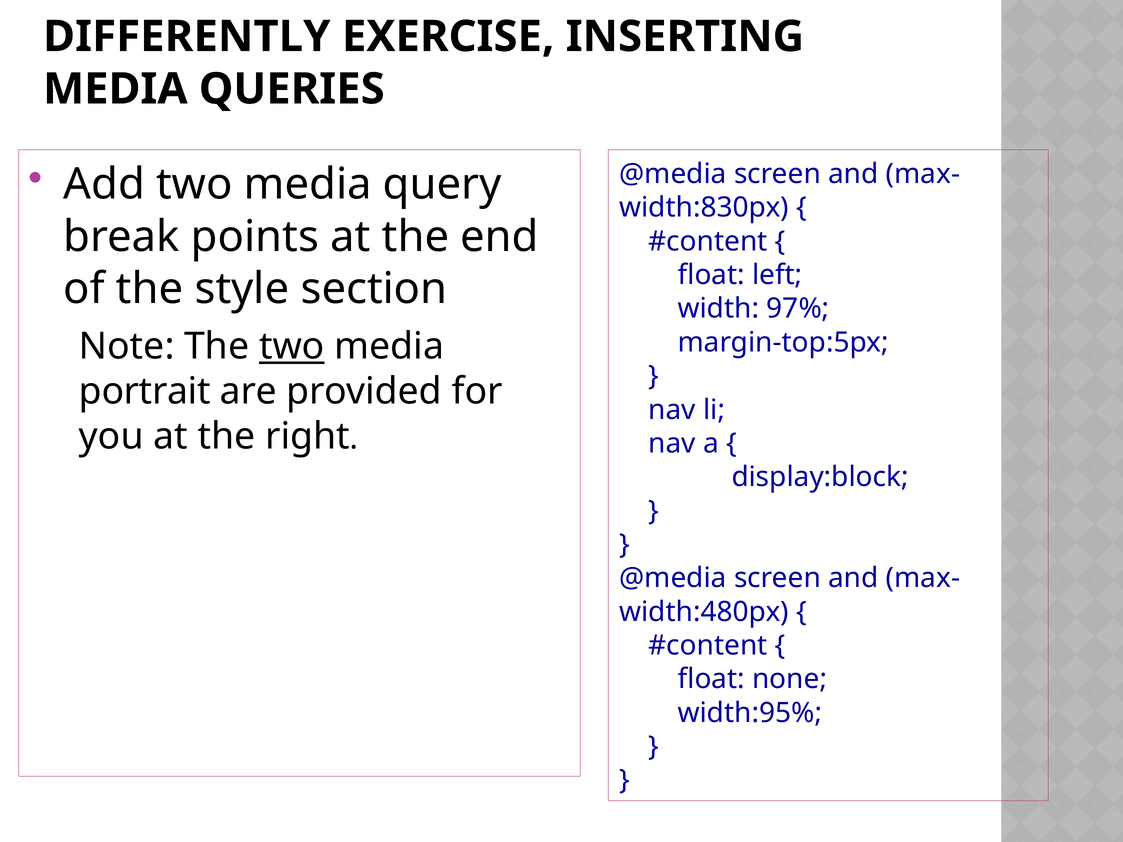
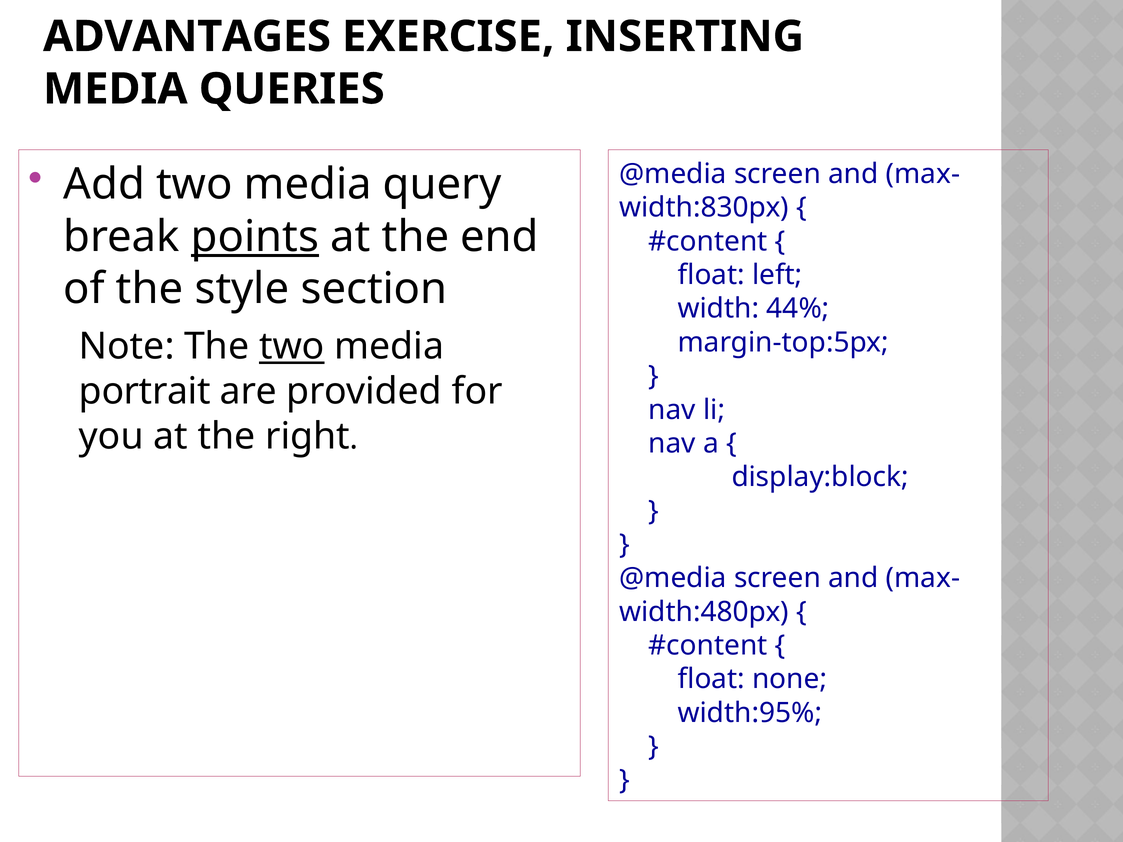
DIFFERENTLY: DIFFERENTLY -> ADVANTAGES
points underline: none -> present
97%: 97% -> 44%
